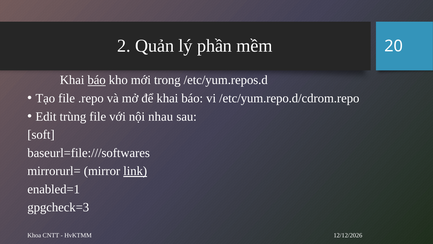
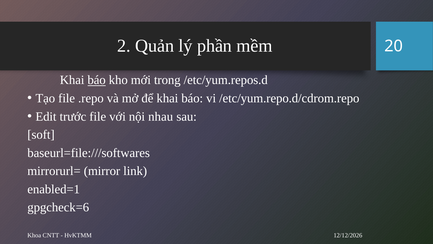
trùng: trùng -> trước
link underline: present -> none
gpgcheck=3: gpgcheck=3 -> gpgcheck=6
